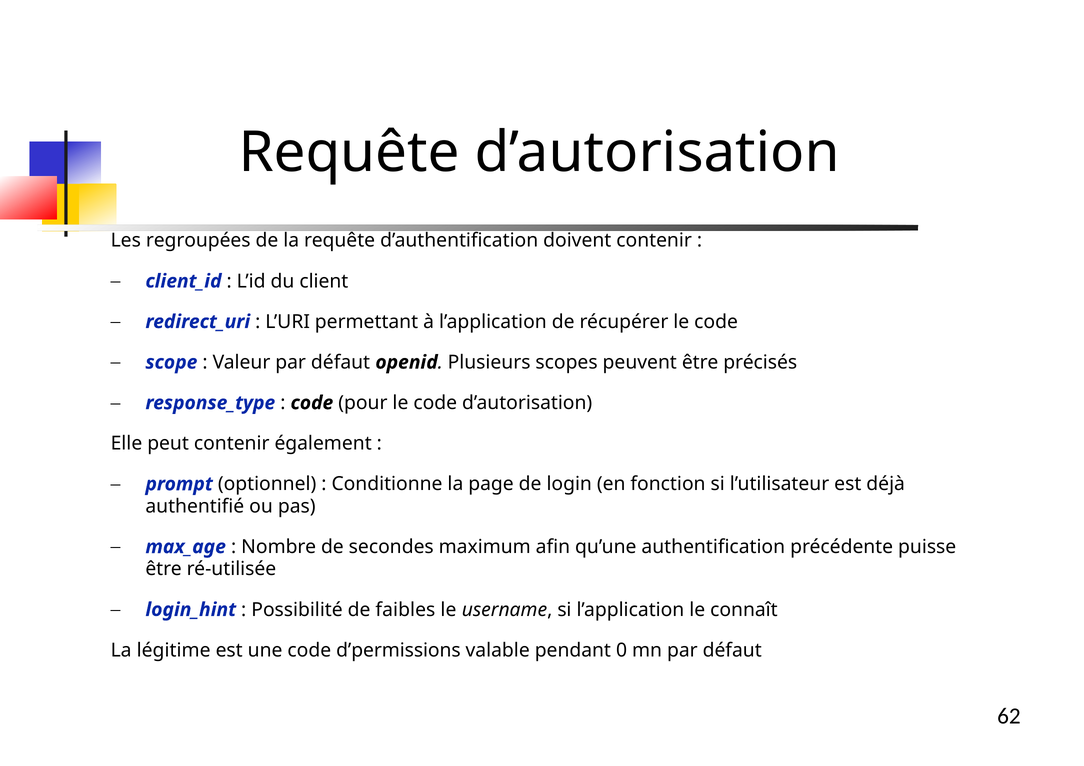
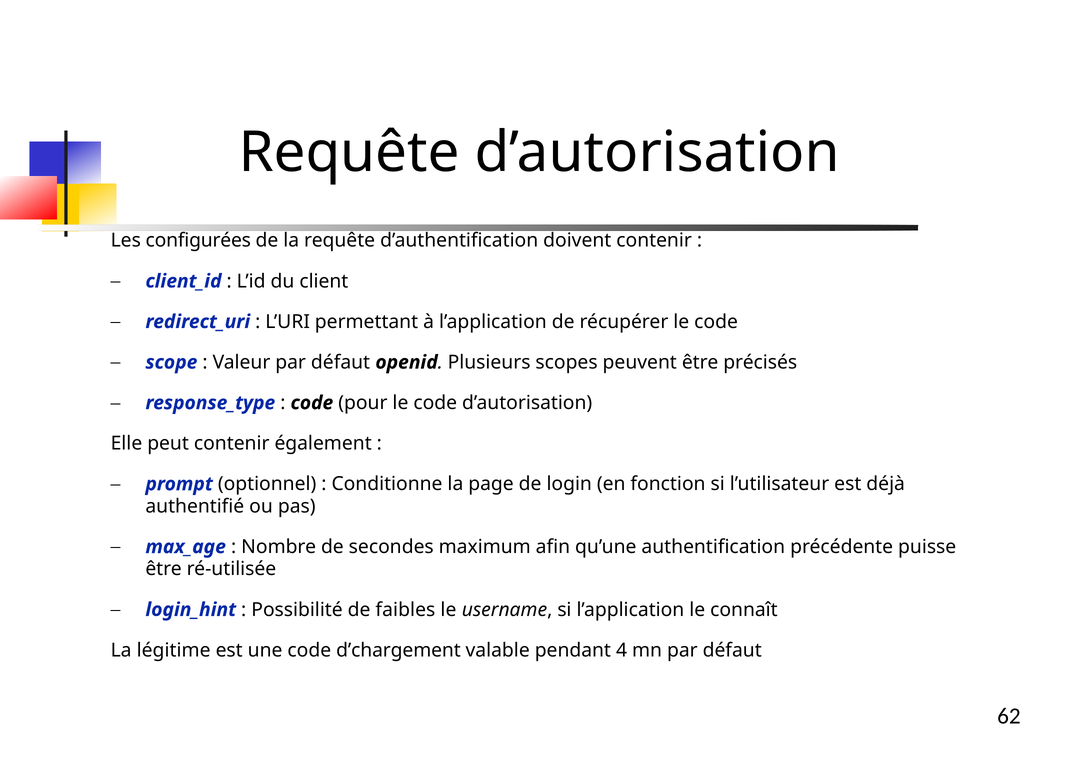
regroupées: regroupées -> configurées
d’permissions: d’permissions -> d’chargement
0: 0 -> 4
